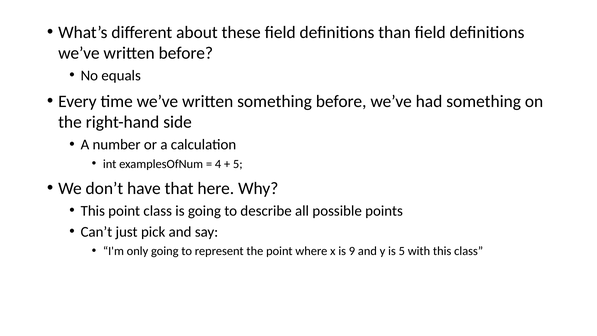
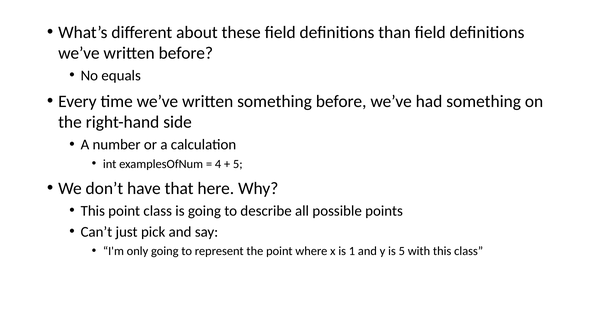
9: 9 -> 1
